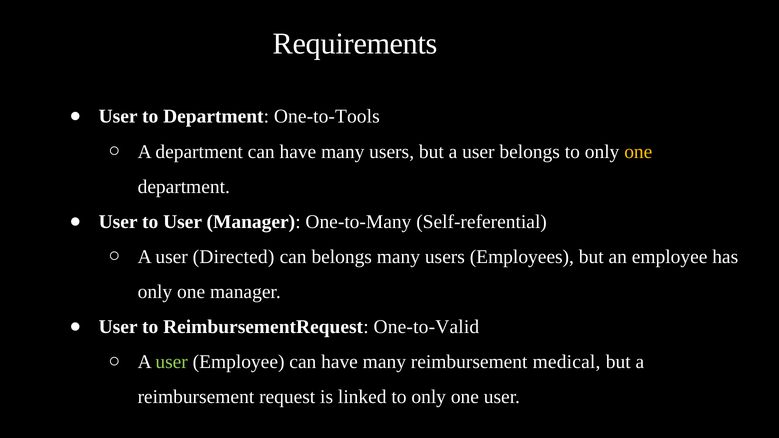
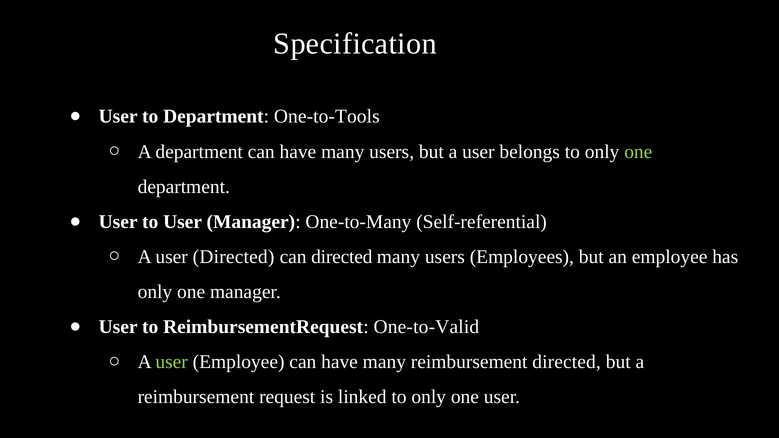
Requirements: Requirements -> Specification
one at (638, 152) colour: yellow -> light green
can belongs: belongs -> directed
reimbursement medical: medical -> directed
